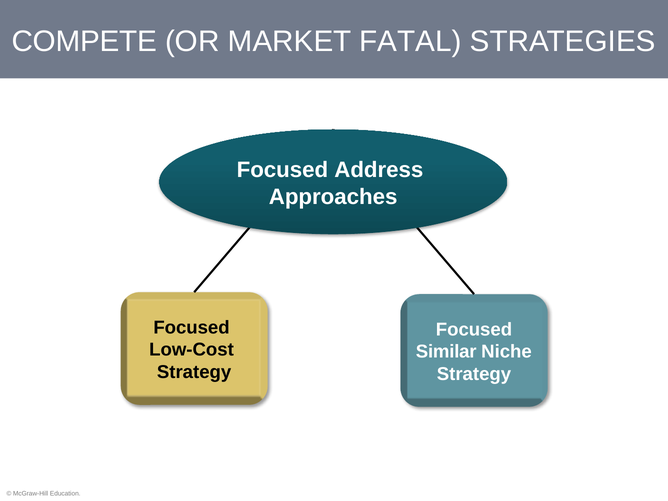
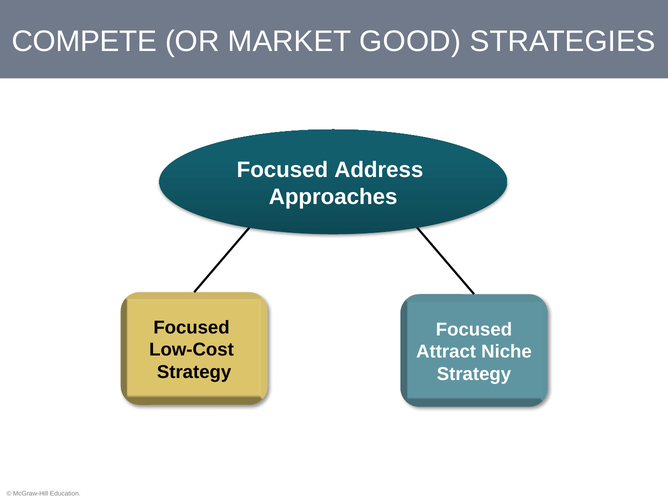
FATAL: FATAL -> GOOD
Similar: Similar -> Attract
